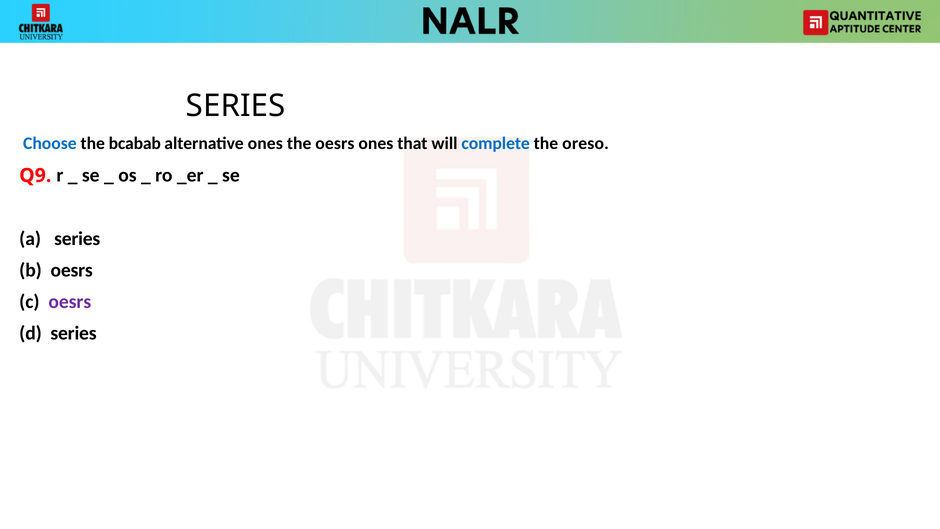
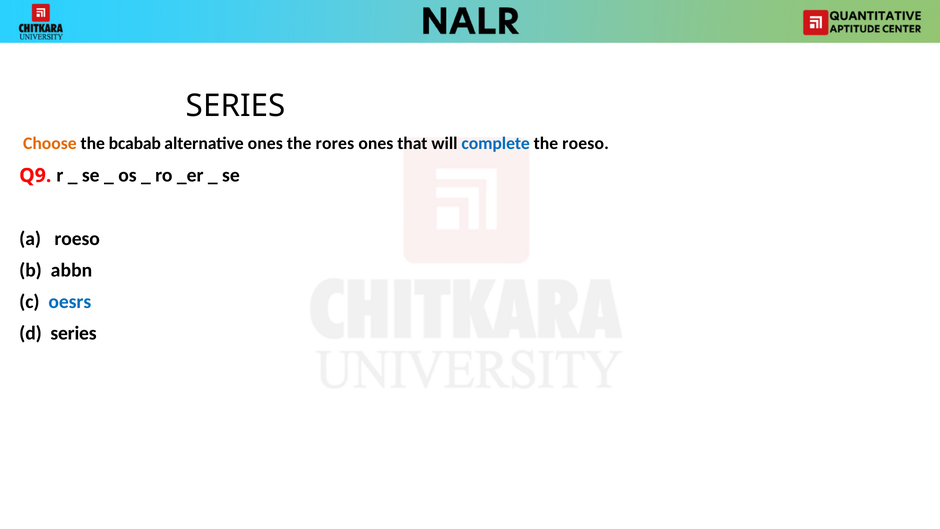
Choose colour: blue -> orange
the oesrs: oesrs -> rores
the oreso: oreso -> roeso
series at (77, 239): series -> roeso
b oesrs: oesrs -> abbn
oesrs at (70, 301) colour: purple -> blue
